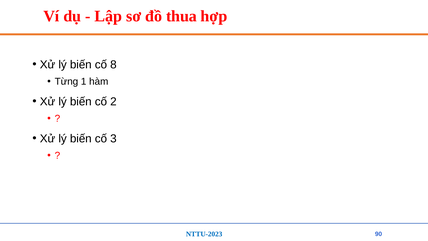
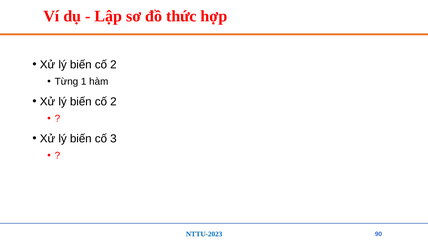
thua: thua -> thức
8 at (113, 64): 8 -> 2
